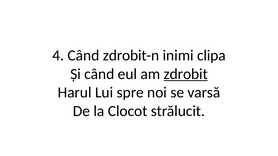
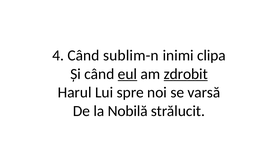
zdrobit-n: zdrobit-n -> sublim-n
eul underline: none -> present
Clocot: Clocot -> Nobilă
